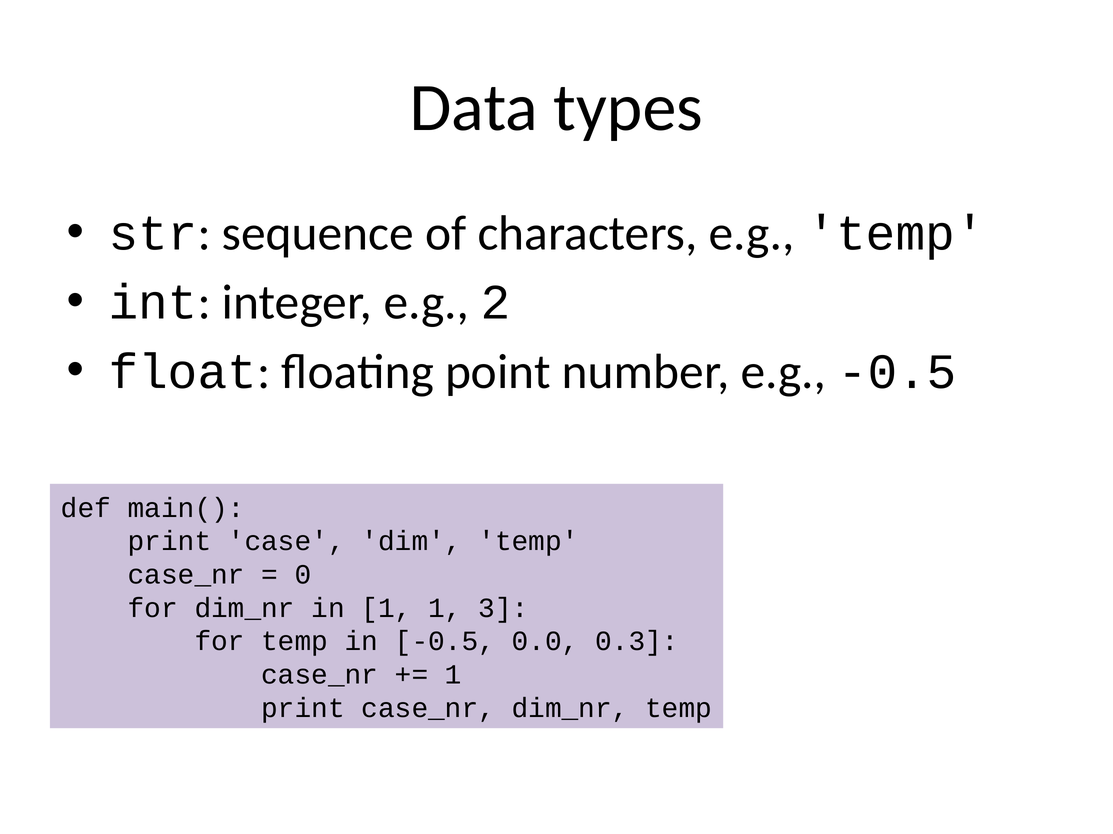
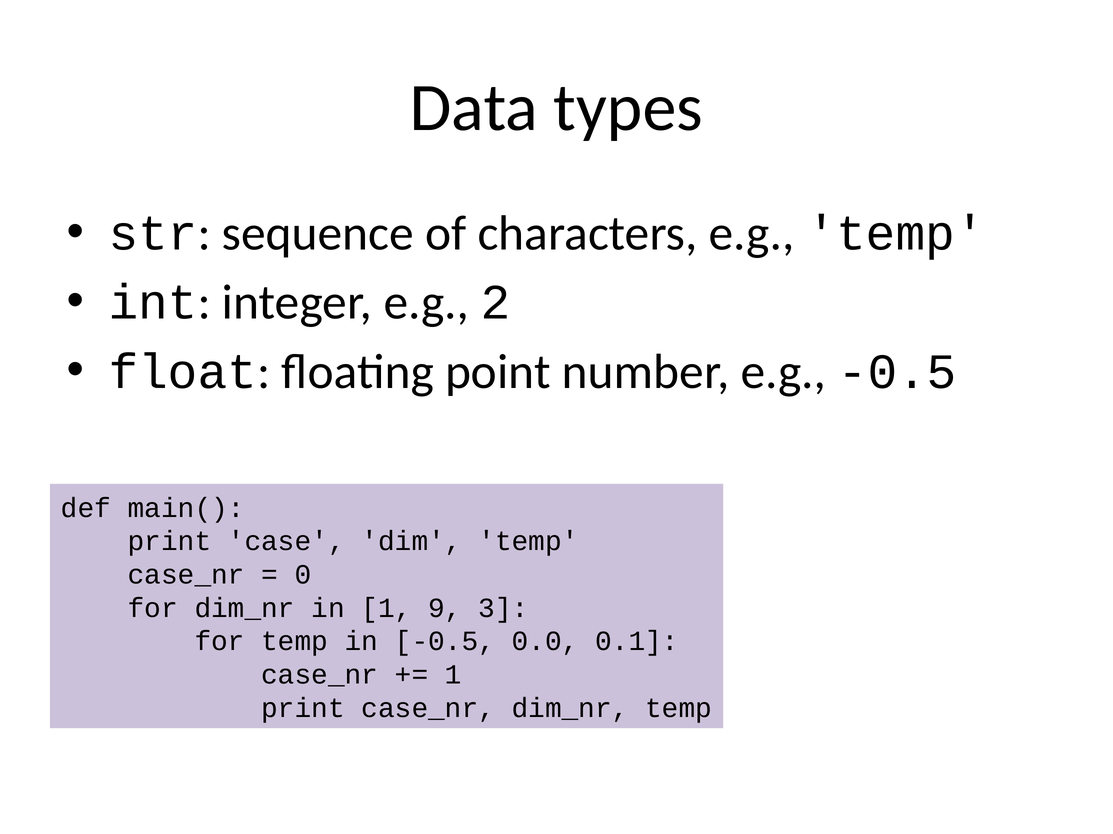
1 1: 1 -> 9
0.3: 0.3 -> 0.1
